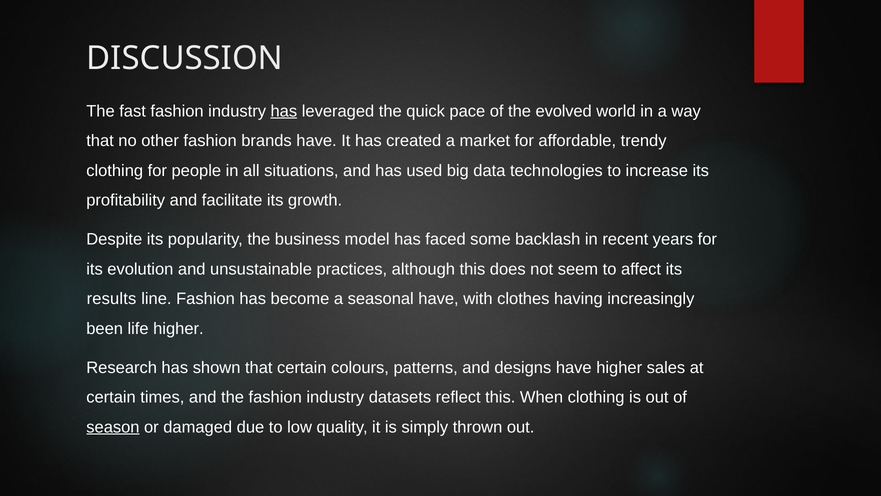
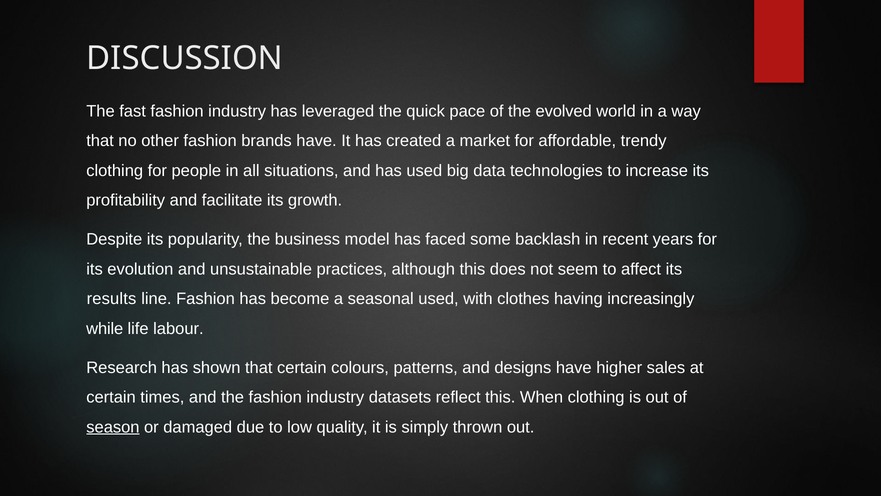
has at (284, 111) underline: present -> none
seasonal have: have -> used
been: been -> while
life higher: higher -> labour
